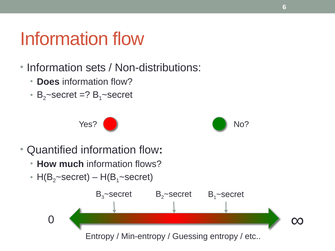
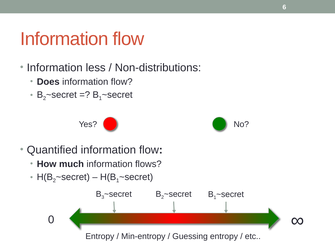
sets: sets -> less
